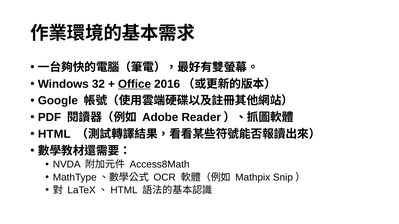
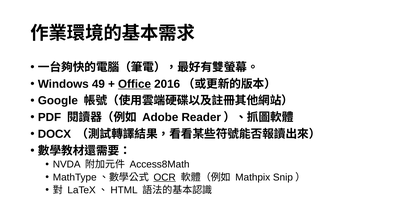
32: 32 -> 49
HTML: HTML -> DOCX
OCR underline: none -> present
